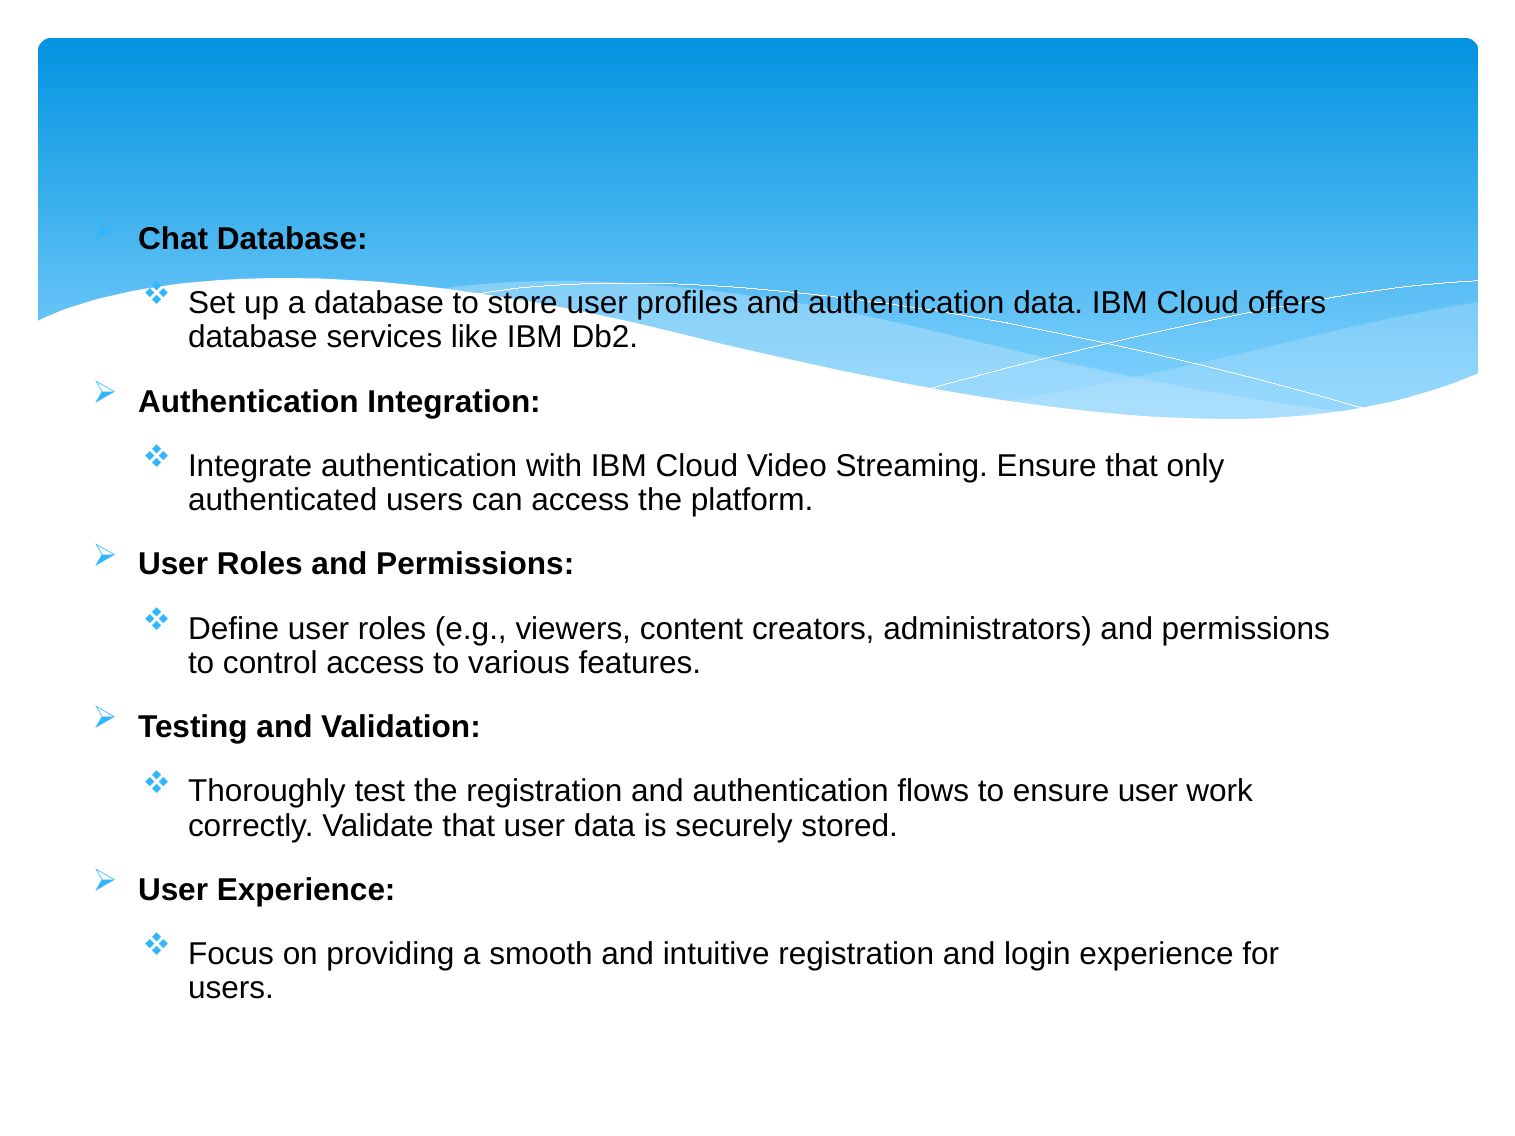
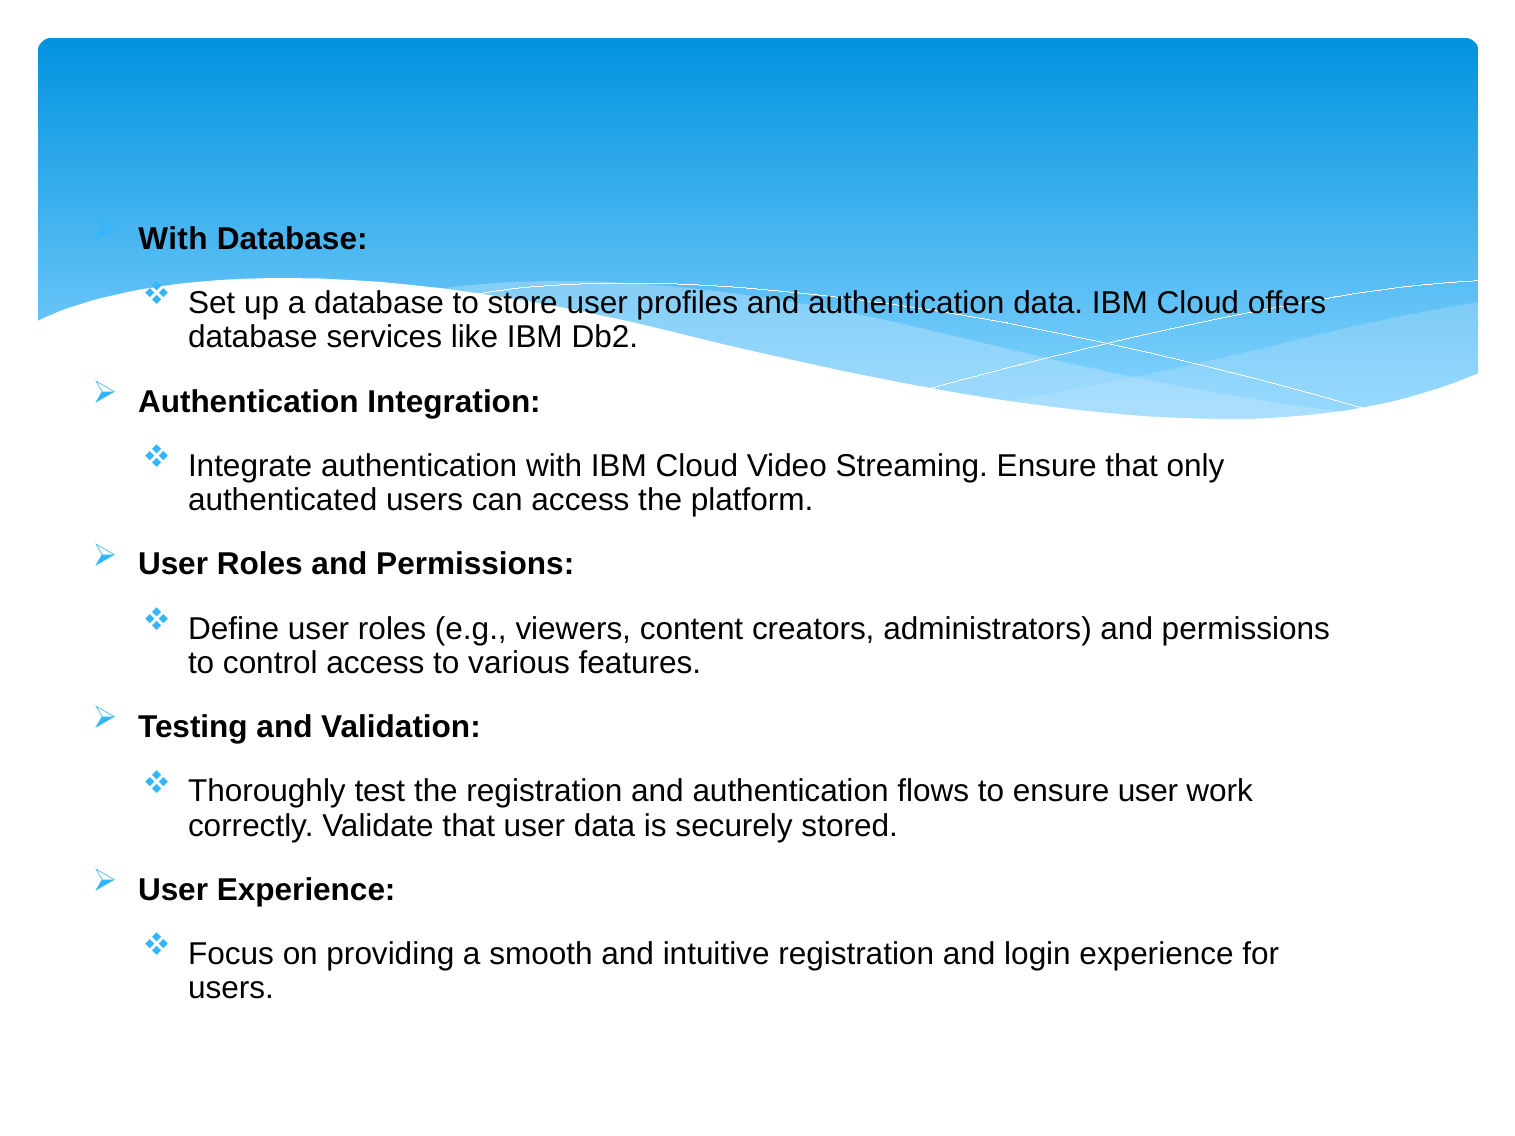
Chat at (173, 239): Chat -> With
